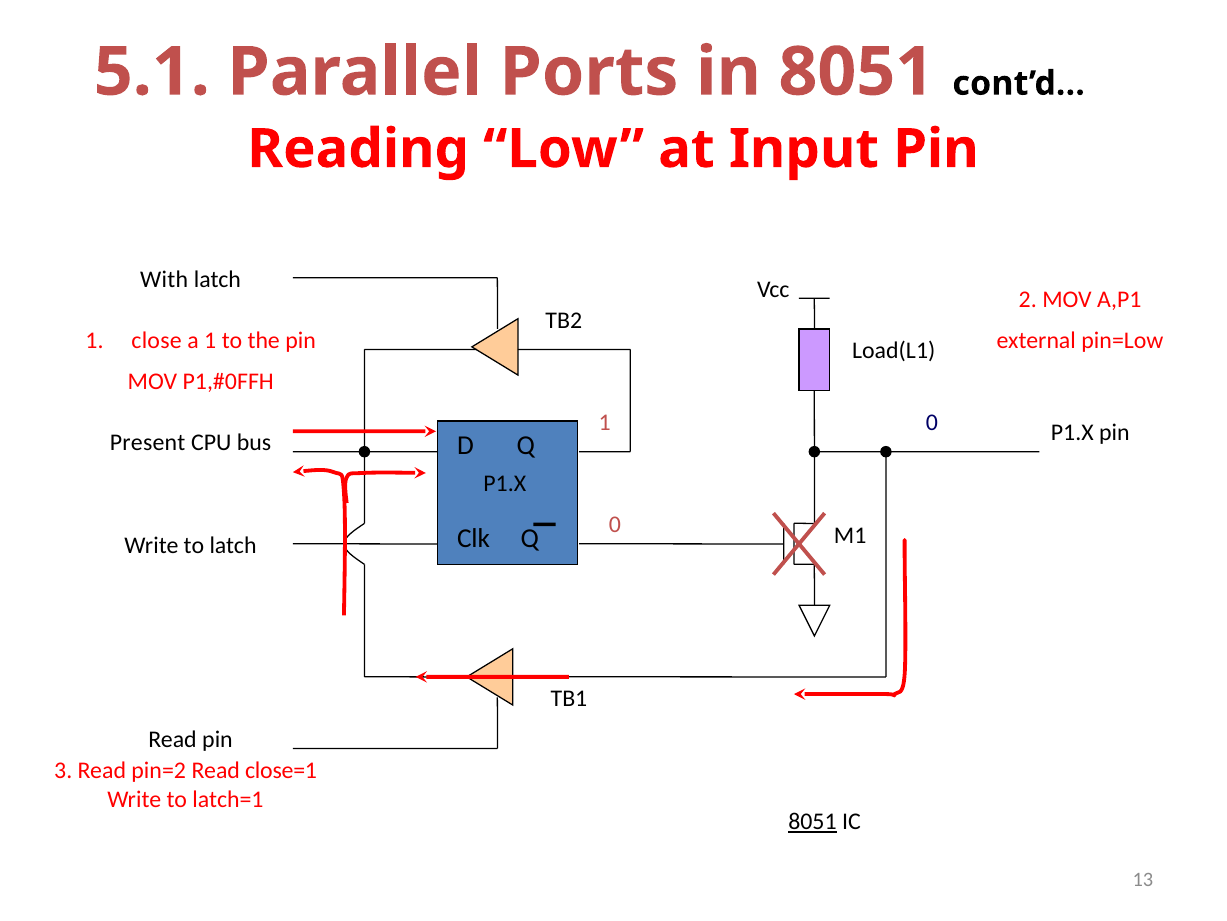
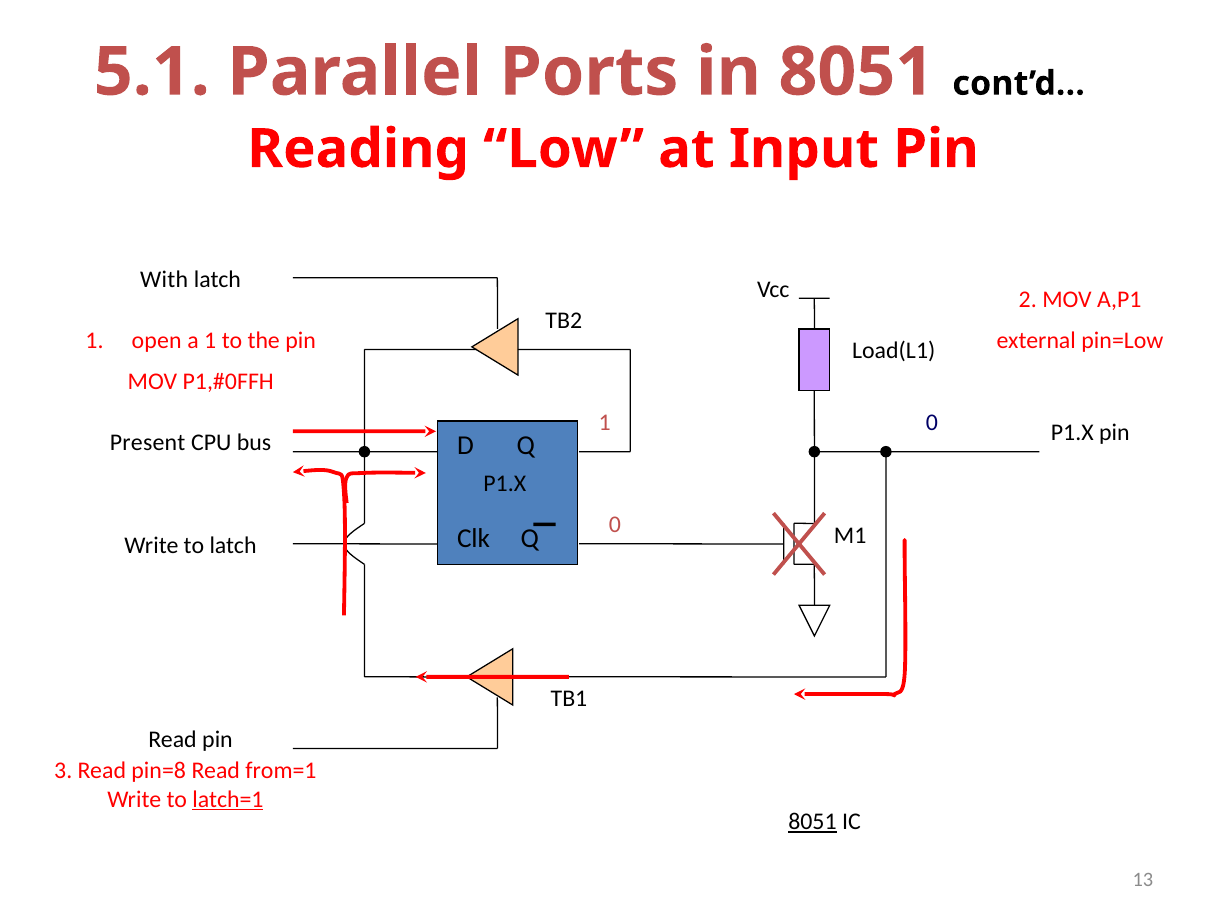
close: close -> open
pin=2: pin=2 -> pin=8
close=1: close=1 -> from=1
latch=1 underline: none -> present
